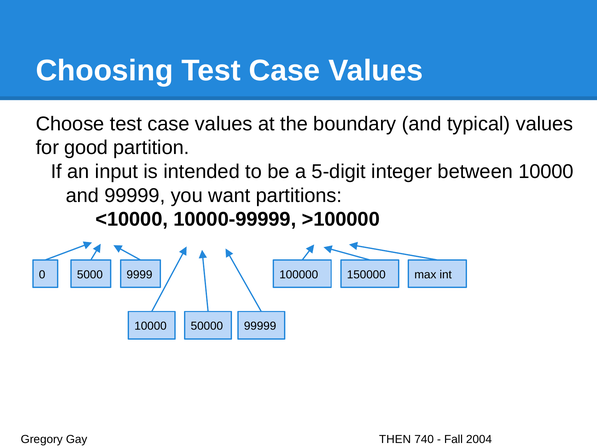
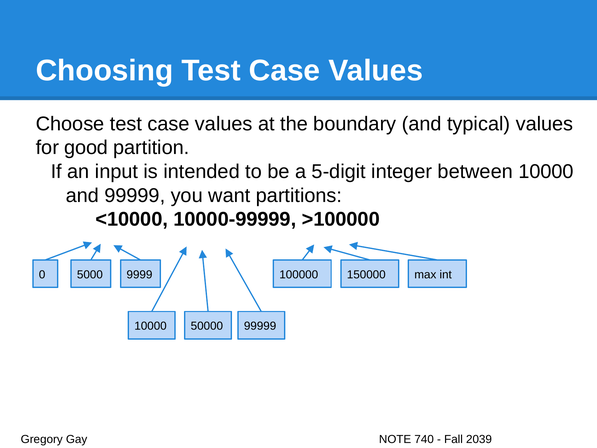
THEN: THEN -> NOTE
2004: 2004 -> 2039
